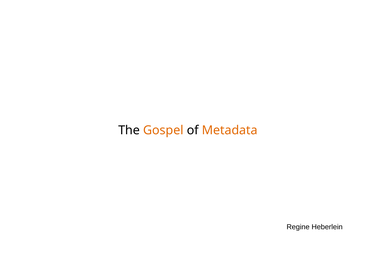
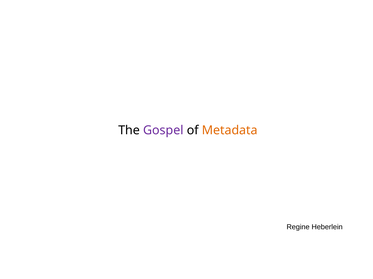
Gospel colour: orange -> purple
